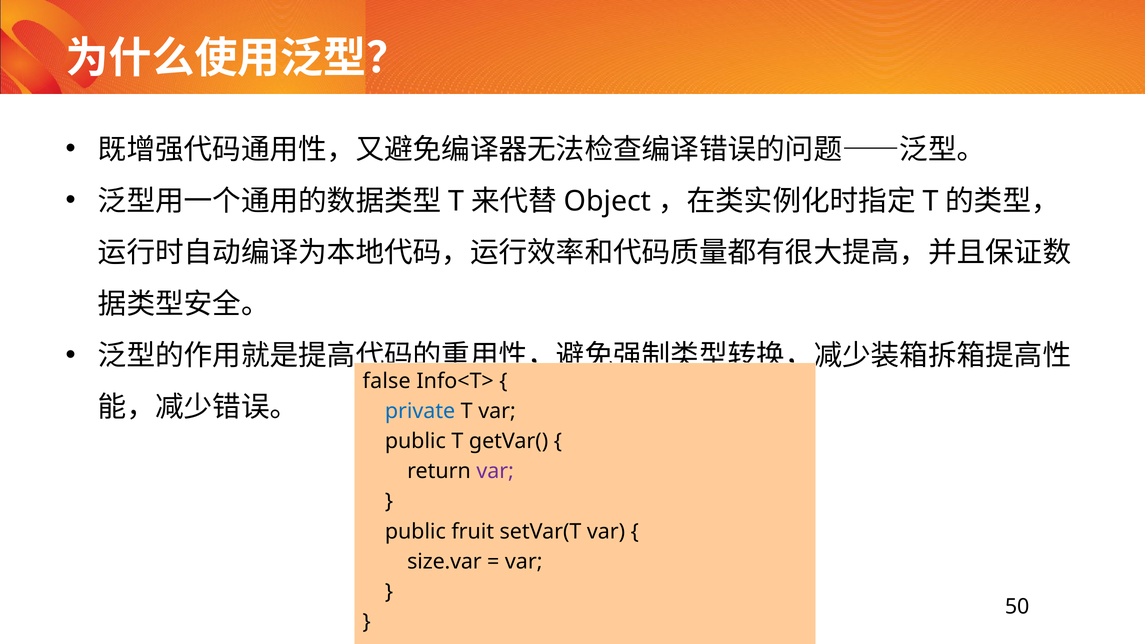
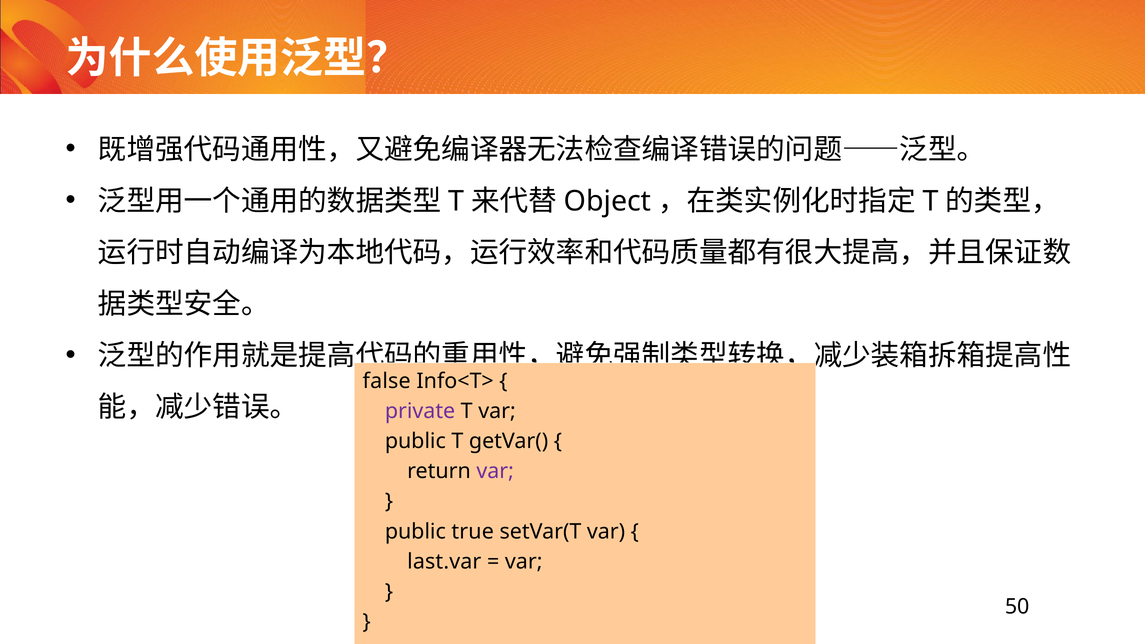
private colour: blue -> purple
fruit: fruit -> true
size.var: size.var -> last.var
